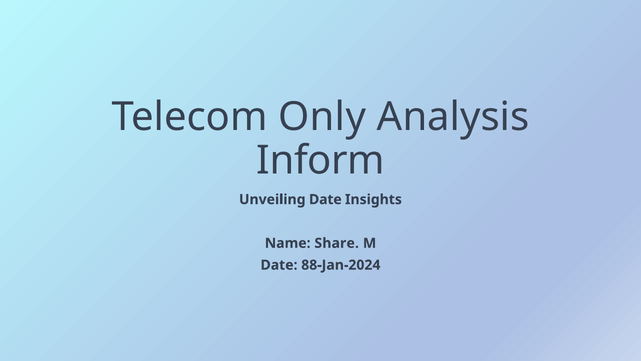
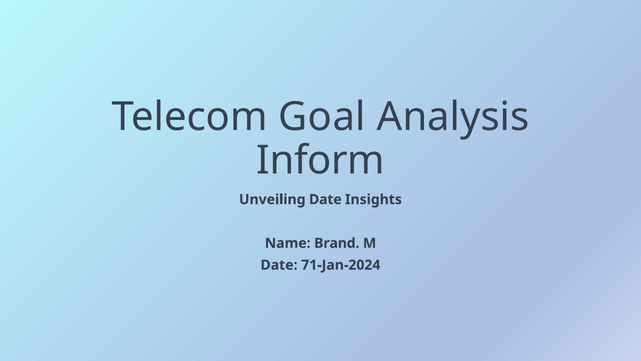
Only: Only -> Goal
Share: Share -> Brand
88-Jan-2024: 88-Jan-2024 -> 71-Jan-2024
